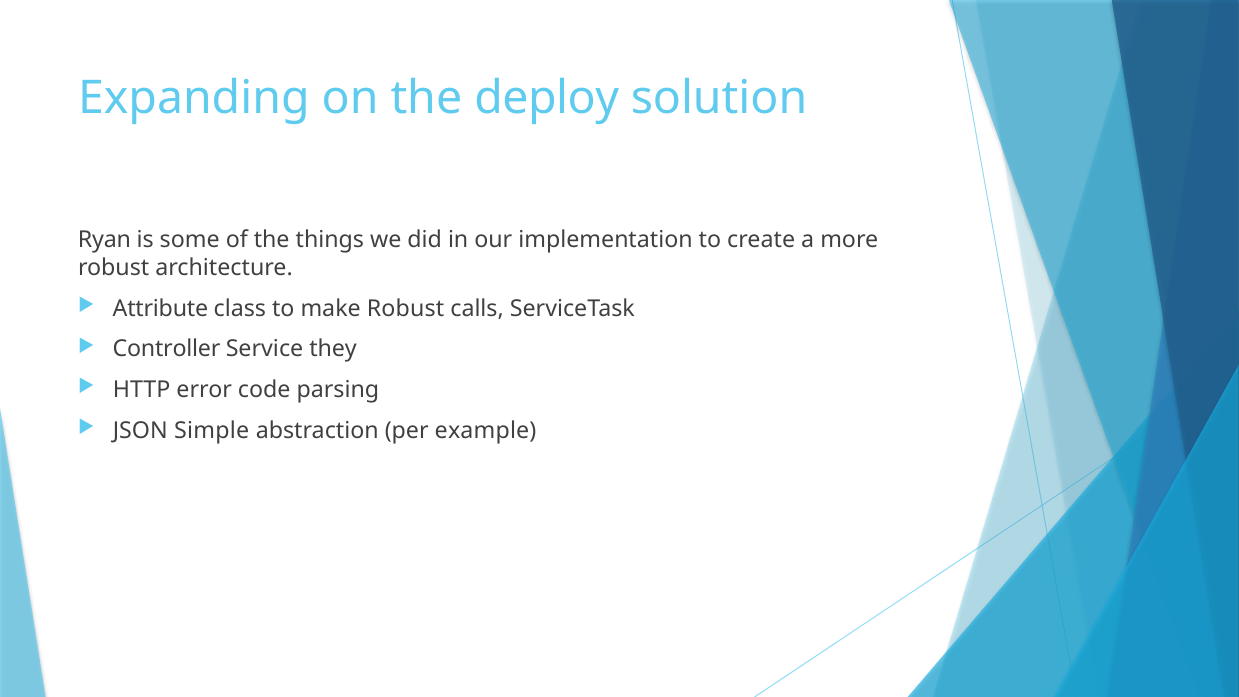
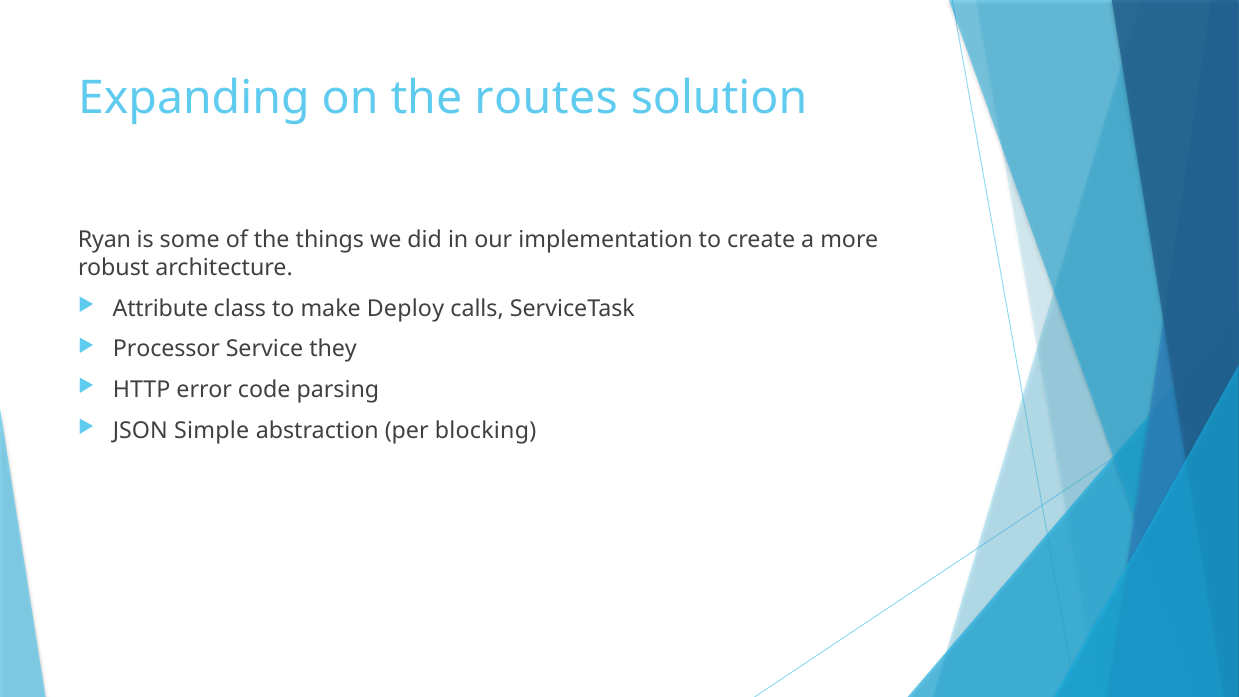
deploy: deploy -> routes
make Robust: Robust -> Deploy
Controller: Controller -> Processor
example: example -> blocking
